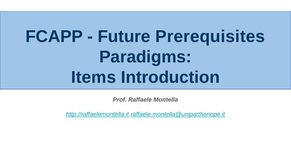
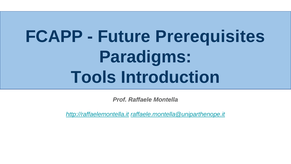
Items: Items -> Tools
